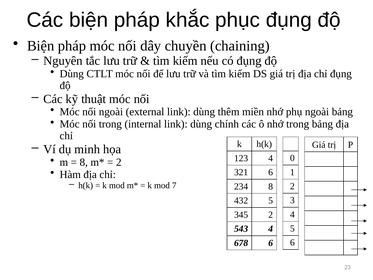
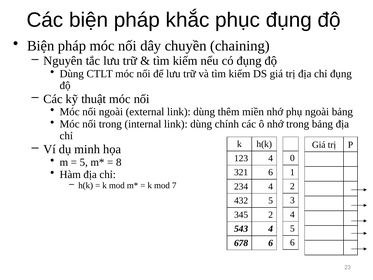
8 at (84, 162): 8 -> 5
2 at (119, 162): 2 -> 8
234 8: 8 -> 4
